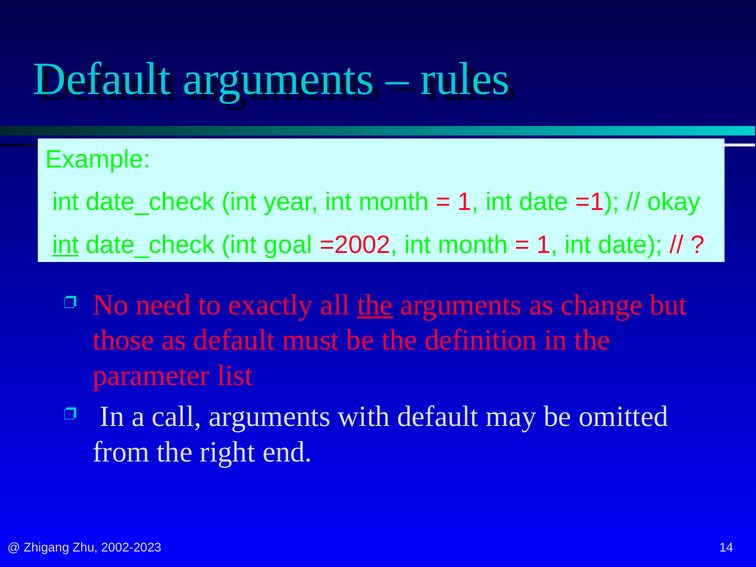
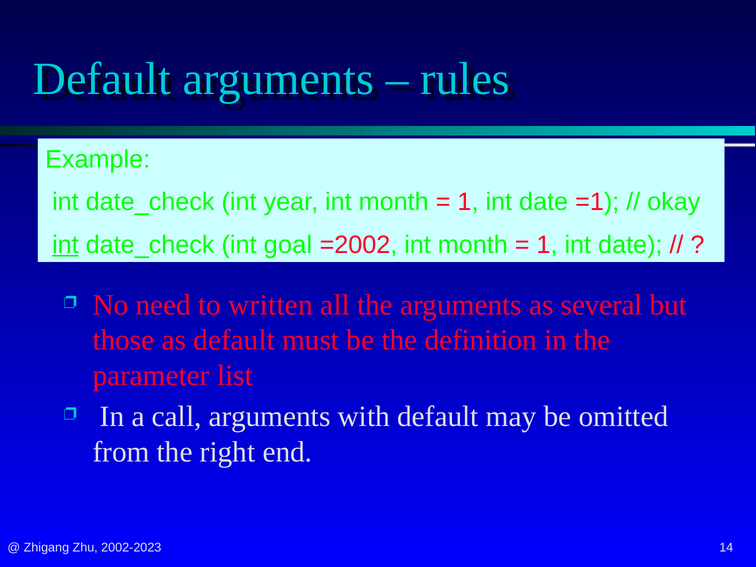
exactly: exactly -> written
the at (375, 305) underline: present -> none
change: change -> several
